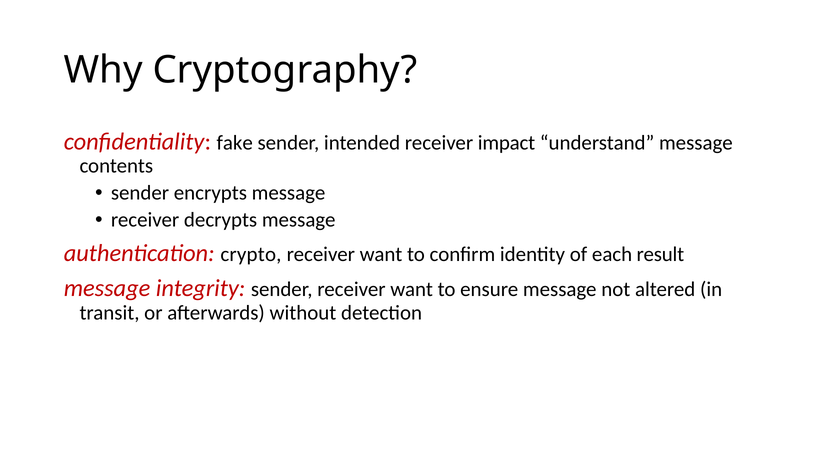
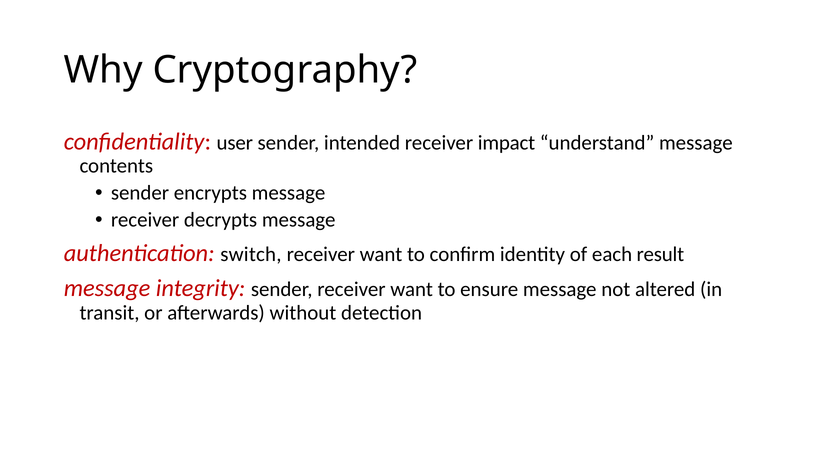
fake: fake -> user
crypto: crypto -> switch
